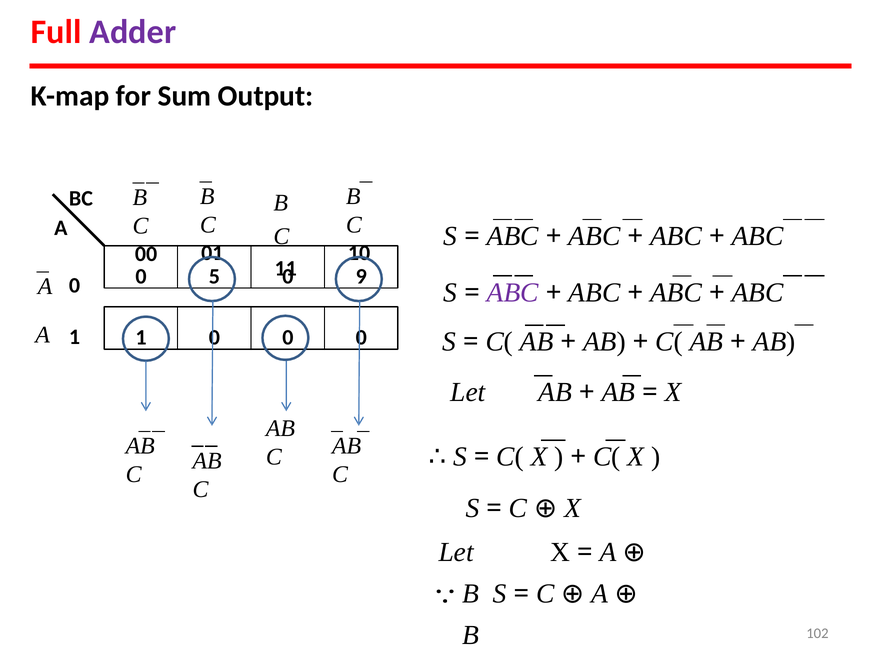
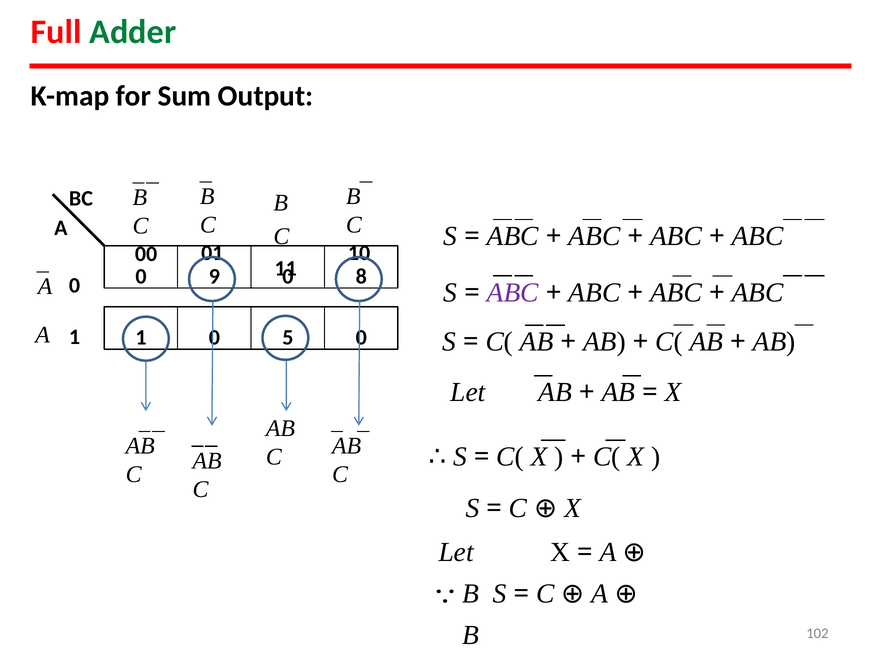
Adder colour: purple -> green
5: 5 -> 9
9: 9 -> 8
0 at (288, 338): 0 -> 5
